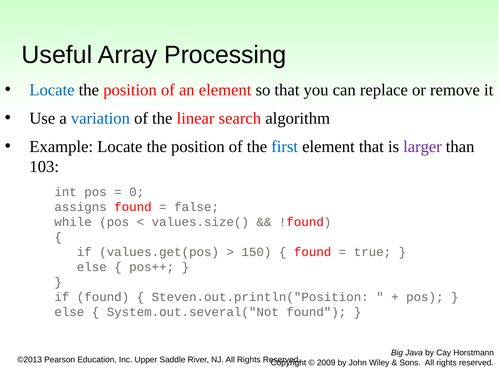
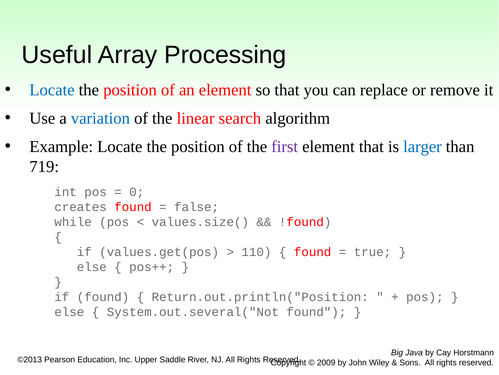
first colour: blue -> purple
larger colour: purple -> blue
103: 103 -> 719
assigns: assigns -> creates
150: 150 -> 110
Steven.out.println("Position: Steven.out.println("Position -> Return.out.println("Position
